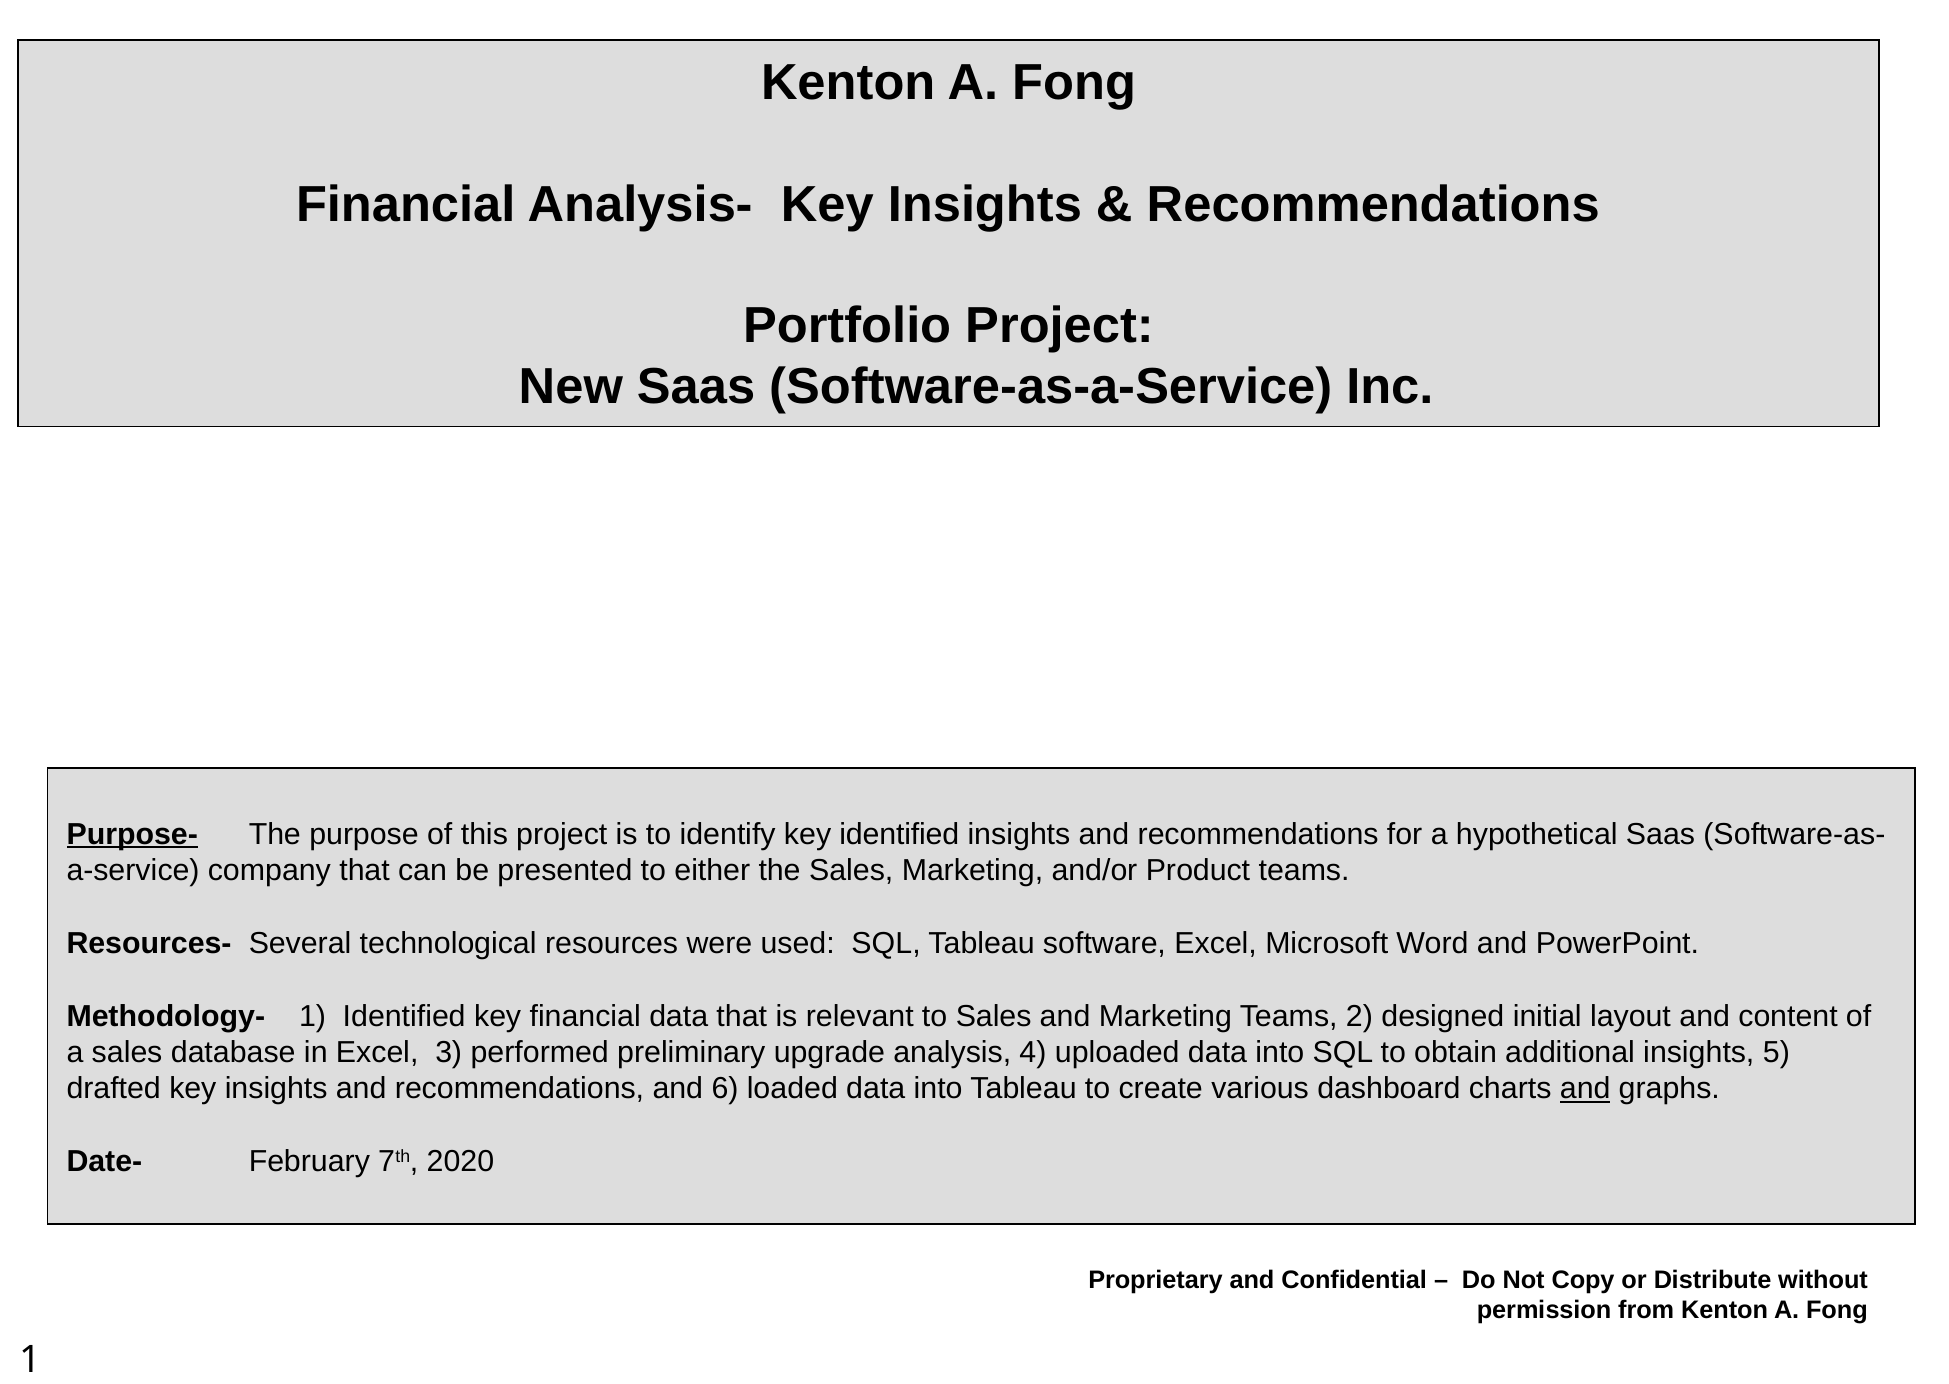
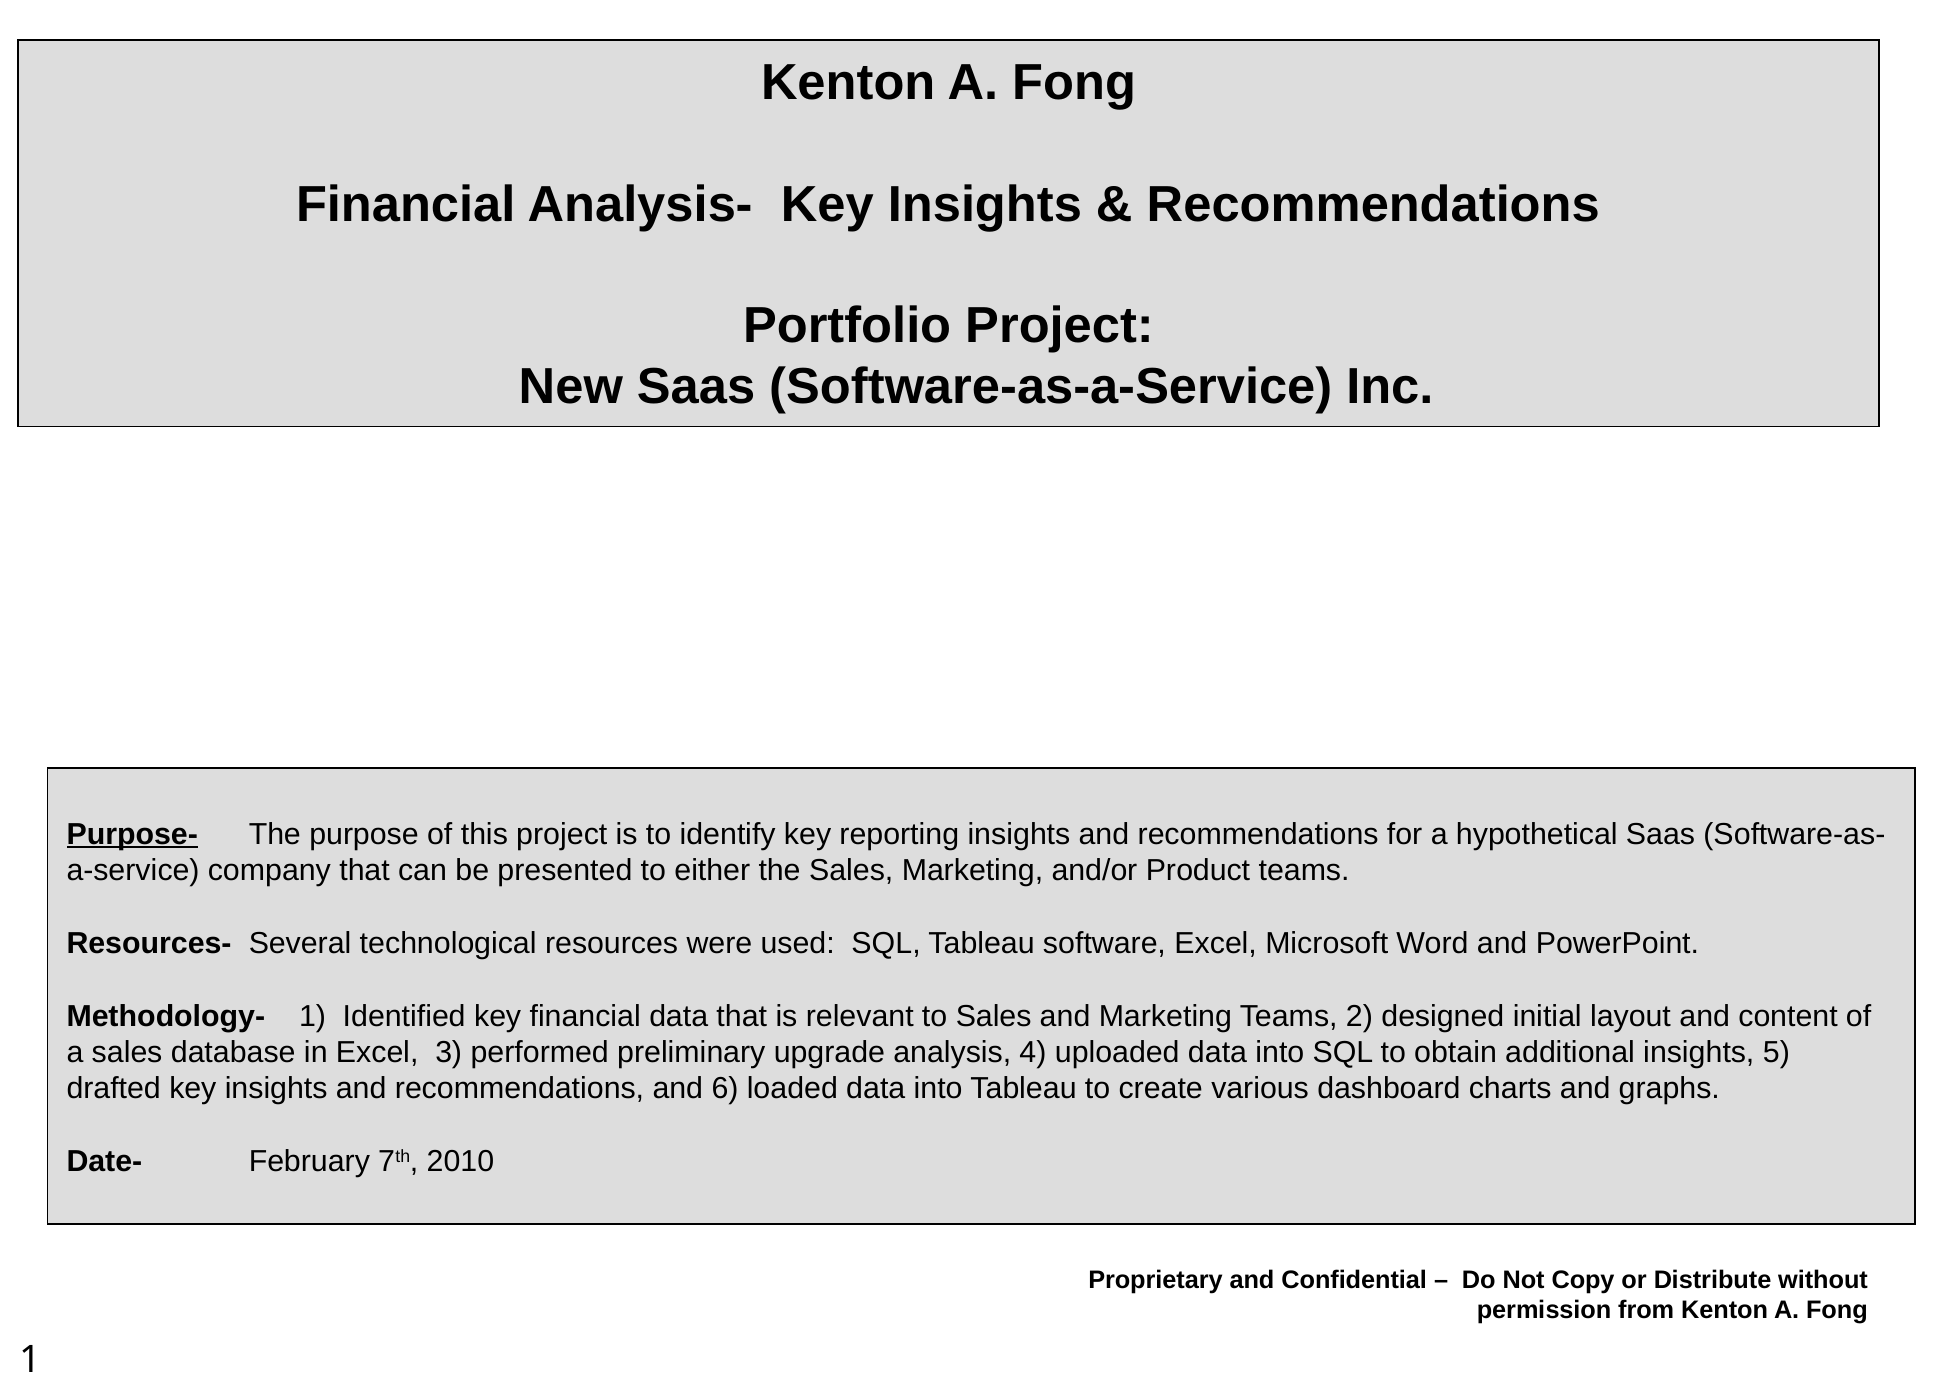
key identified: identified -> reporting
and at (1585, 1089) underline: present -> none
2020: 2020 -> 2010
